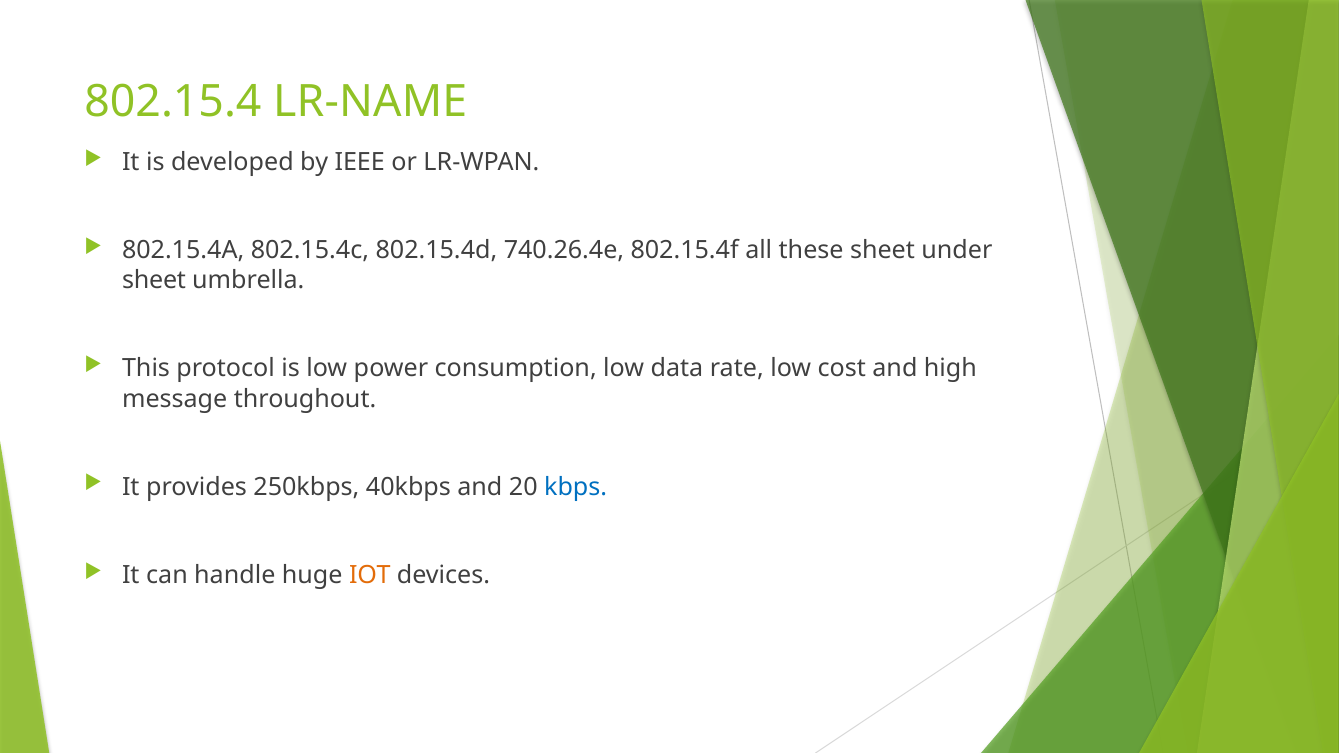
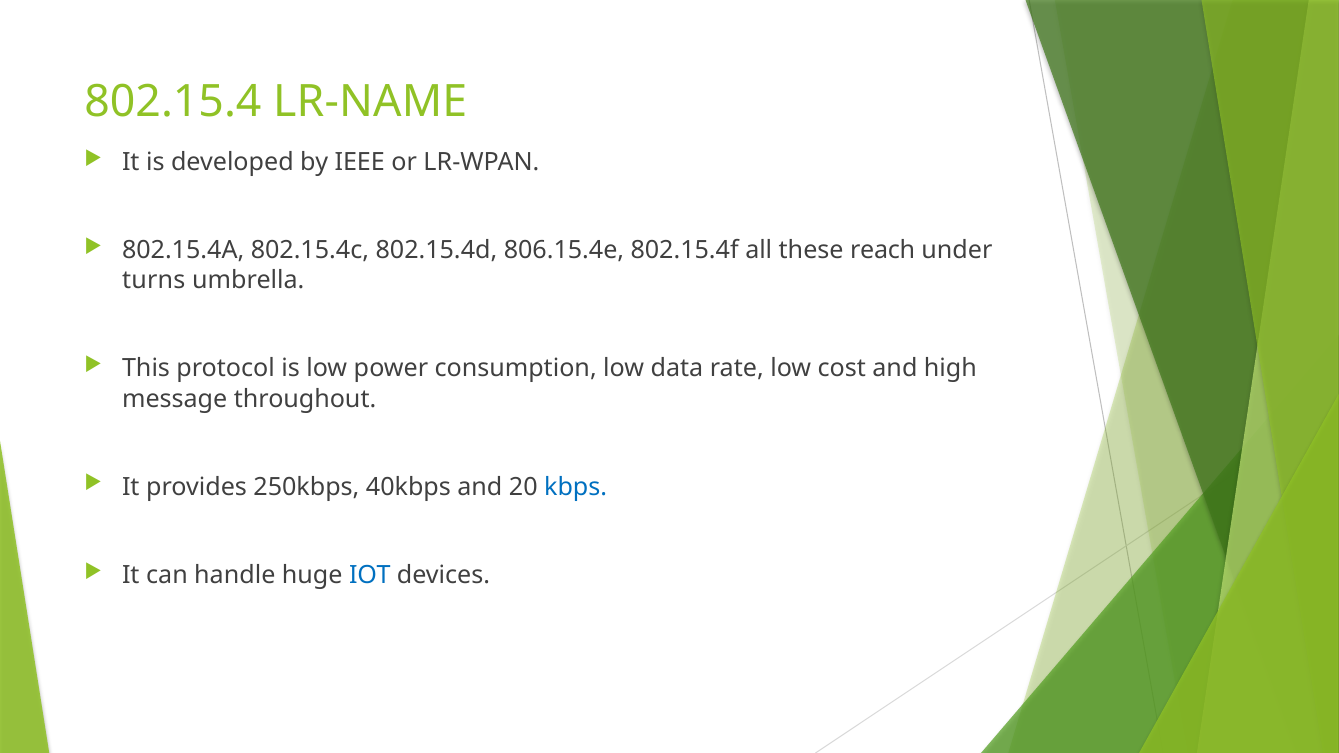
740.26.4e: 740.26.4e -> 806.15.4e
these sheet: sheet -> reach
sheet at (154, 281): sheet -> turns
IOT colour: orange -> blue
